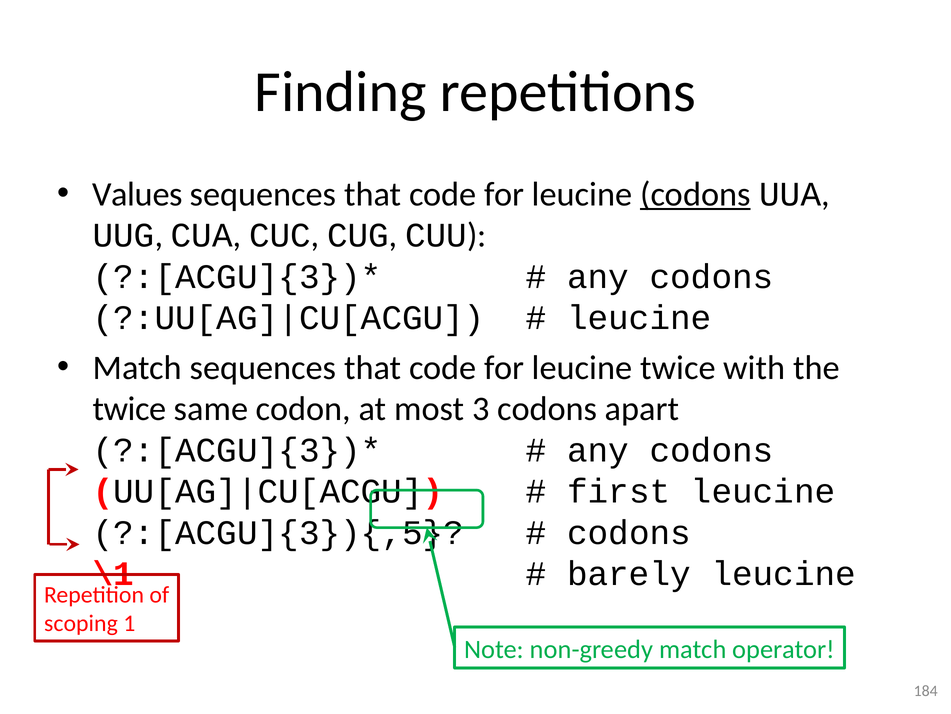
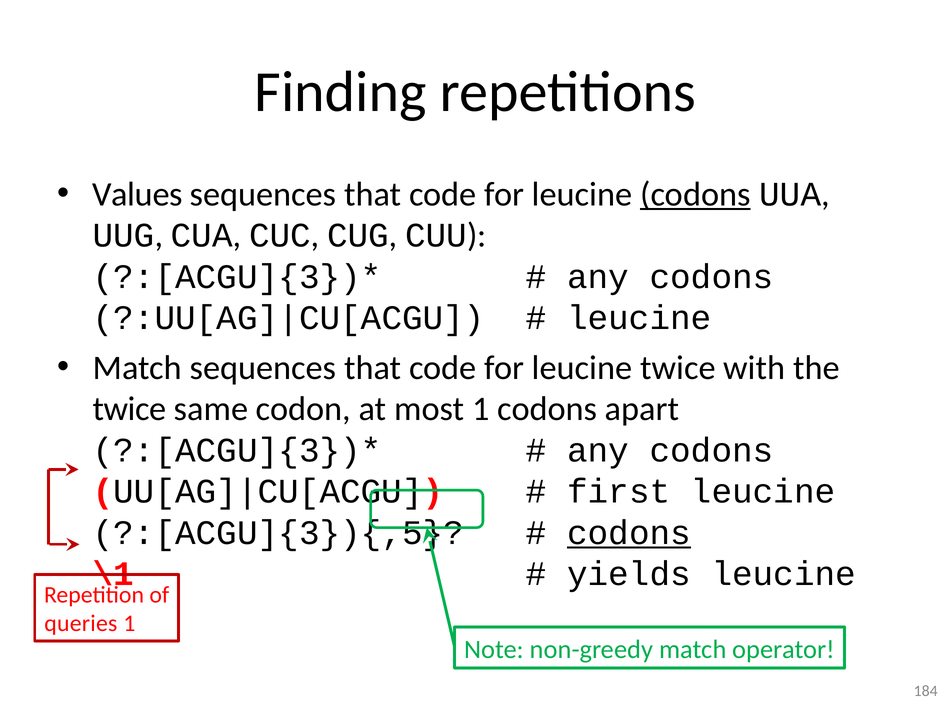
most 3: 3 -> 1
codons at (629, 532) underline: none -> present
barely: barely -> yields
scoping: scoping -> queries
